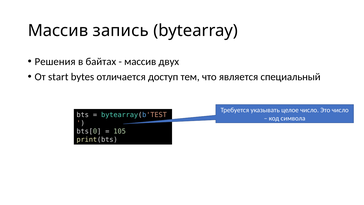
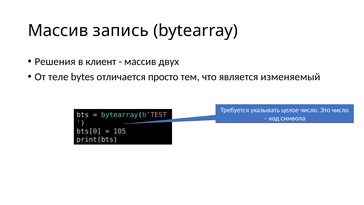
байтах: байтах -> клиент
start: start -> теле
доступ: доступ -> просто
специальный: специальный -> изменяемый
